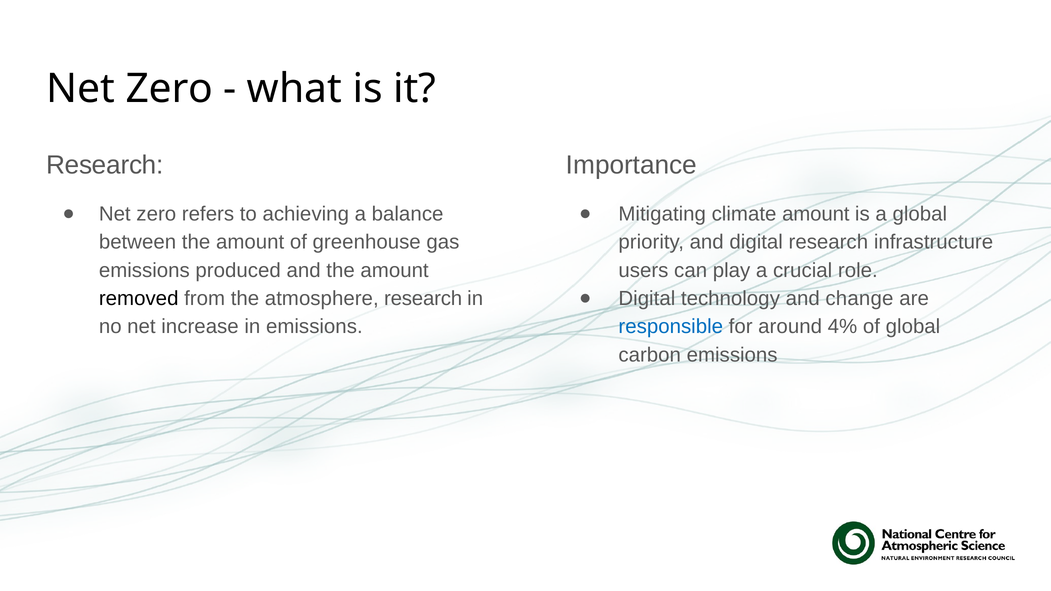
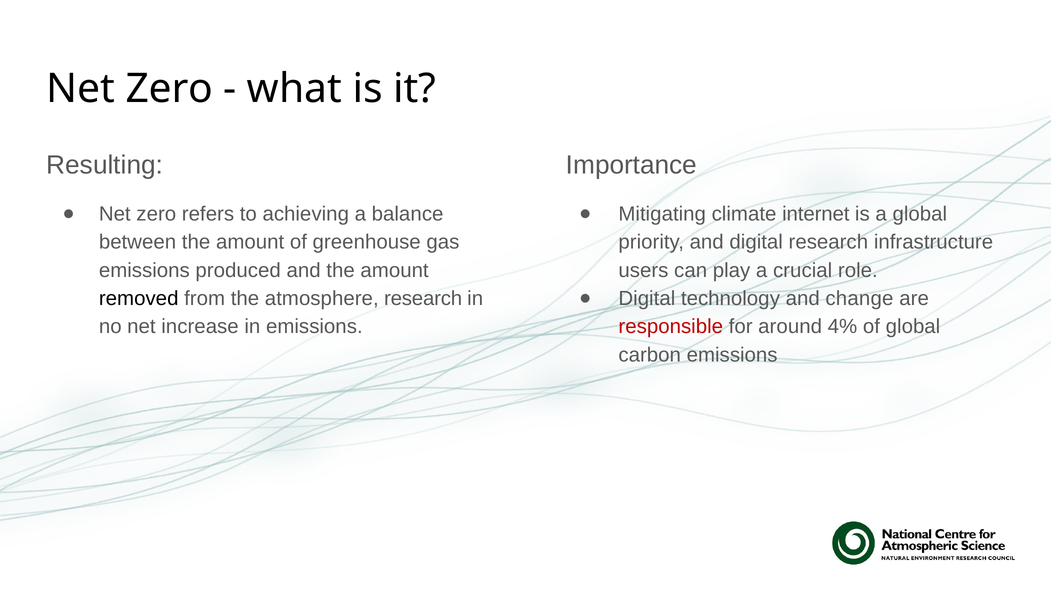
Research at (105, 165): Research -> Resulting
climate amount: amount -> internet
responsible colour: blue -> red
